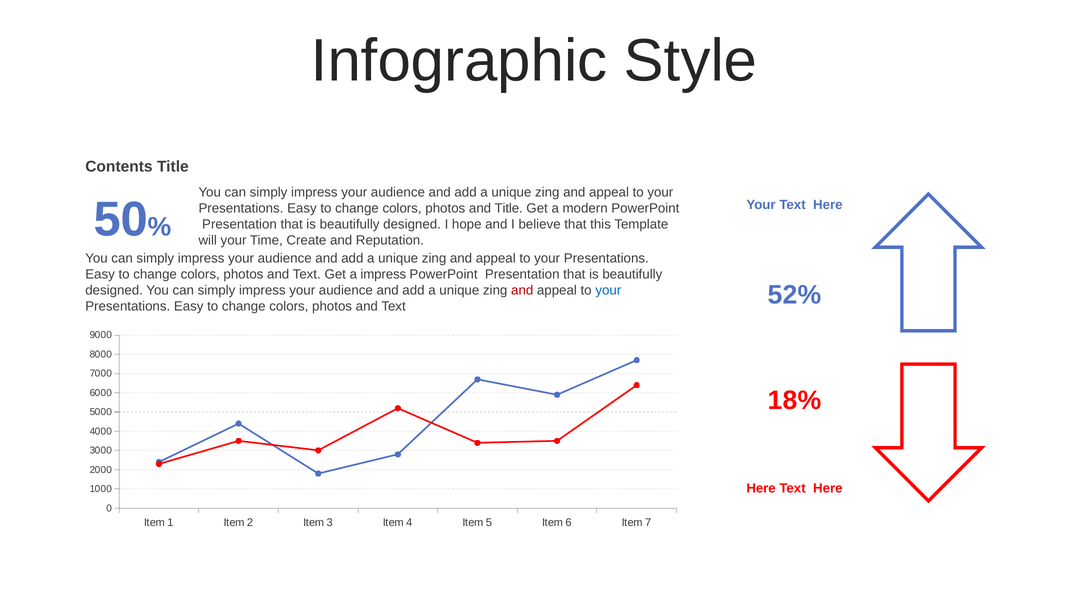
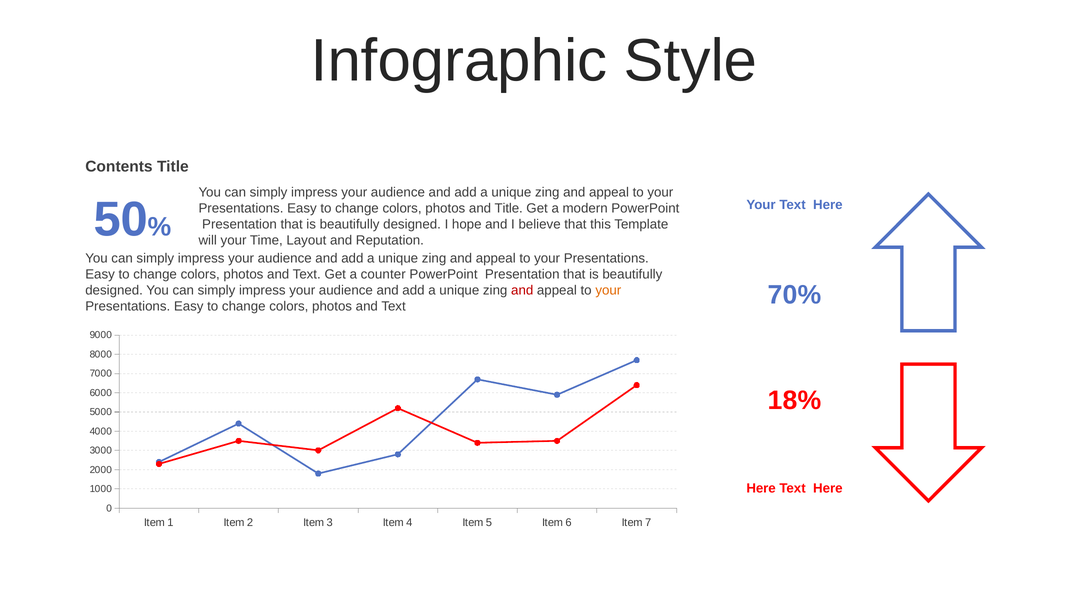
Create: Create -> Layout
a impress: impress -> counter
52%: 52% -> 70%
your at (608, 290) colour: blue -> orange
